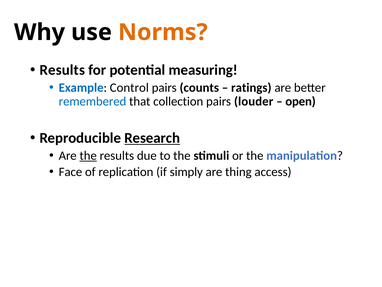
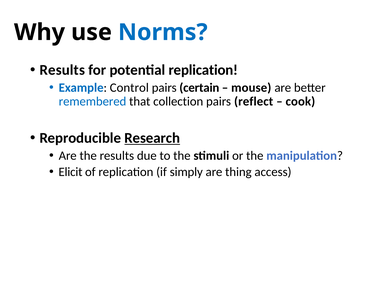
Norms colour: orange -> blue
potential measuring: measuring -> replication
counts: counts -> certain
ratings: ratings -> mouse
louder: louder -> reflect
open: open -> cook
the at (88, 155) underline: present -> none
Face: Face -> Elicit
